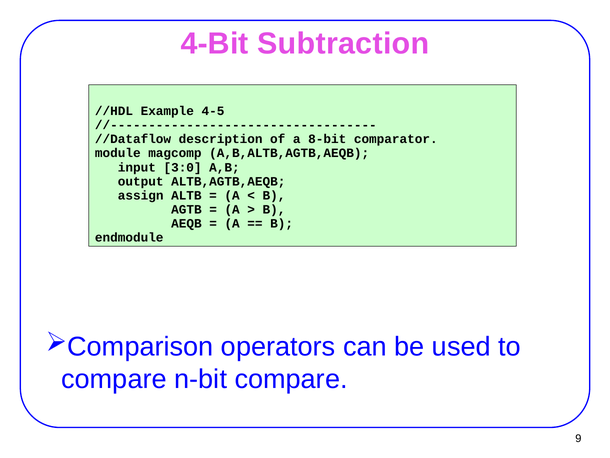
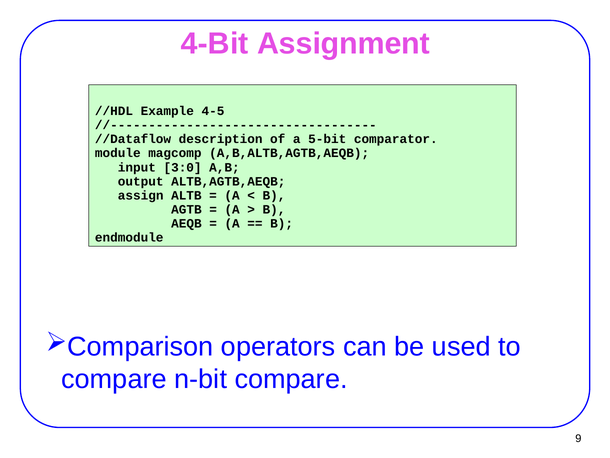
Subtraction: Subtraction -> Assignment
8-bit: 8-bit -> 5-bit
